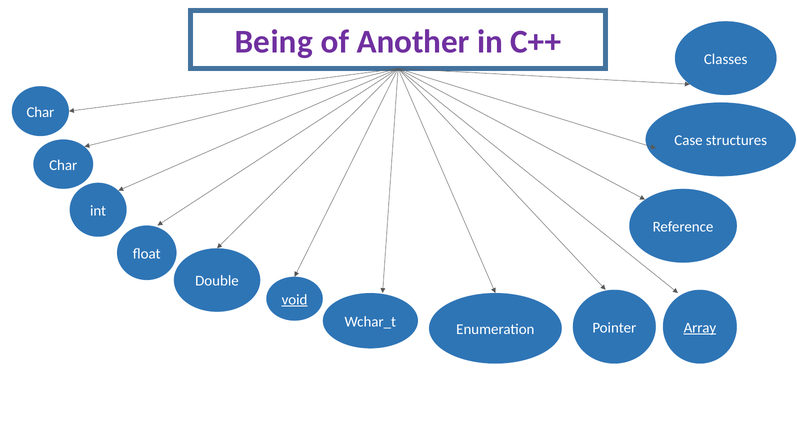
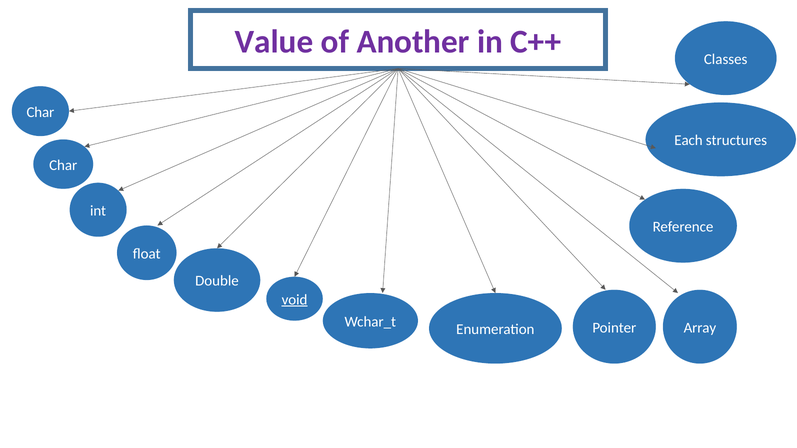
Being: Being -> Value
Case: Case -> Each
Array underline: present -> none
